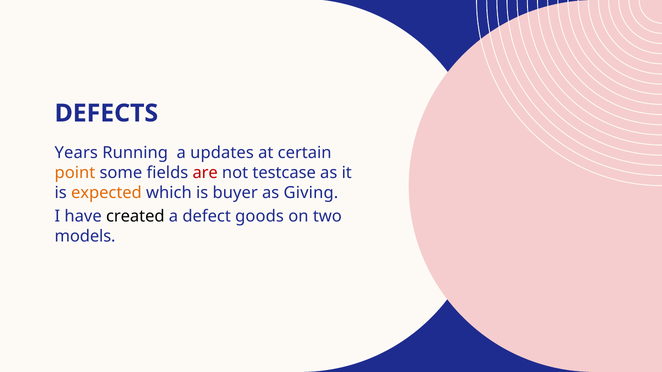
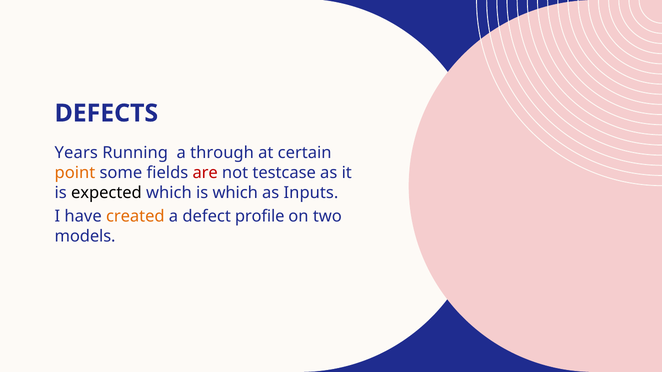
updates: updates -> through
expected colour: orange -> black
is buyer: buyer -> which
Giving: Giving -> Inputs
created colour: black -> orange
goods: goods -> profile
